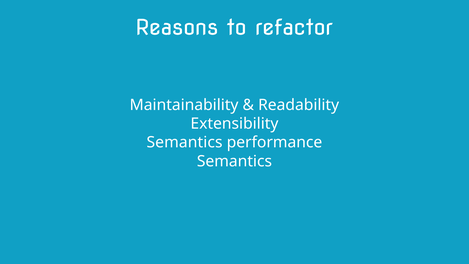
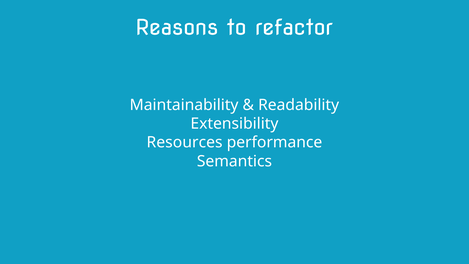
Semantics at (185, 142): Semantics -> Resources
